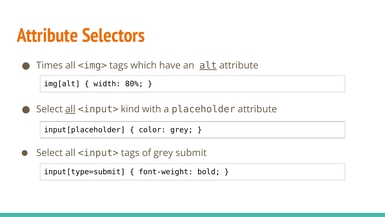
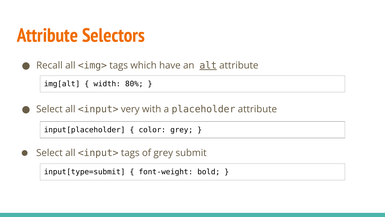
Times: Times -> Recall
all at (70, 109) underline: present -> none
kind: kind -> very
